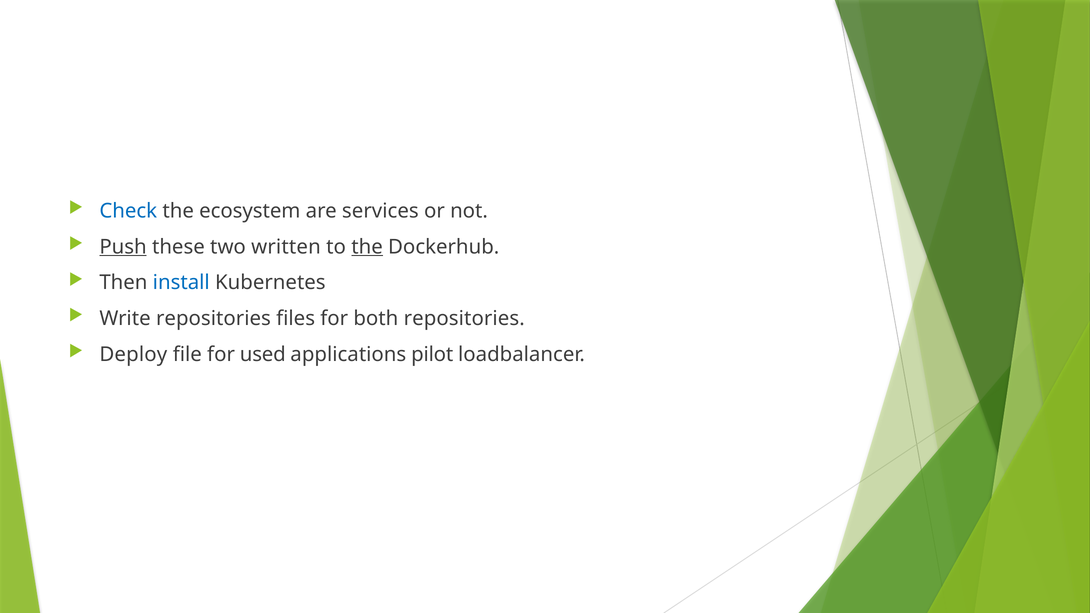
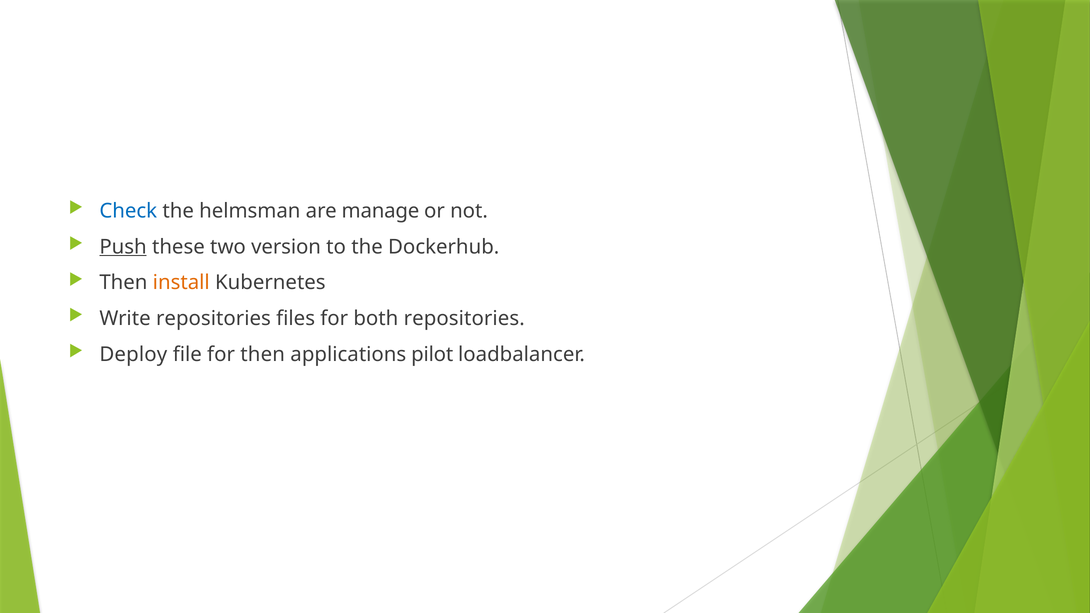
ecosystem: ecosystem -> helmsman
services: services -> manage
written: written -> version
the at (367, 247) underline: present -> none
install colour: blue -> orange
for used: used -> then
